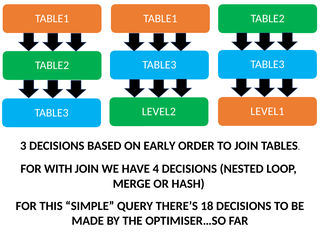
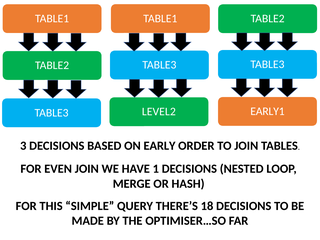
LEVEL1: LEVEL1 -> EARLY1
WITH: WITH -> EVEN
4: 4 -> 1
